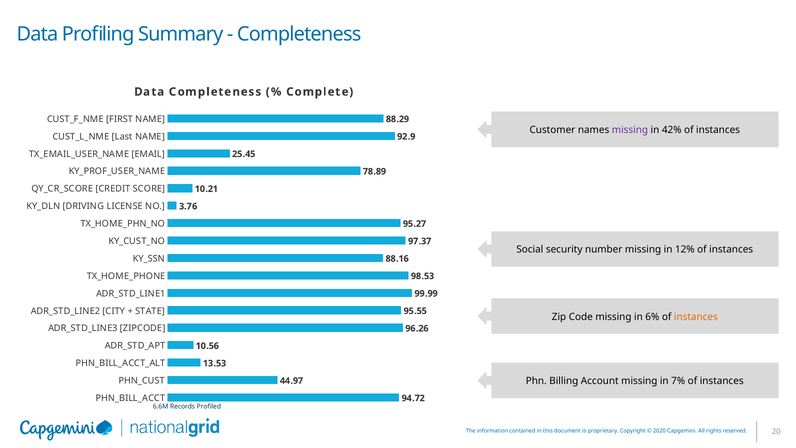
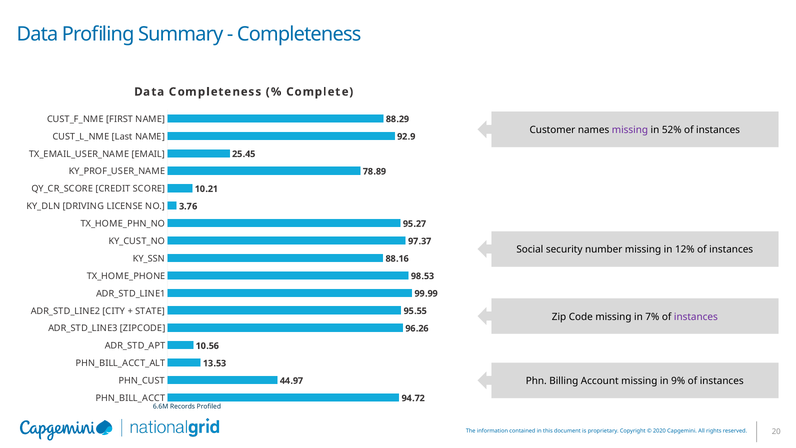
42%: 42% -> 52%
6%: 6% -> 7%
instances at (696, 317) colour: orange -> purple
7%: 7% -> 9%
